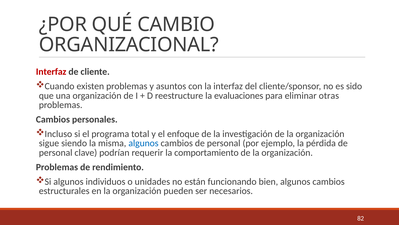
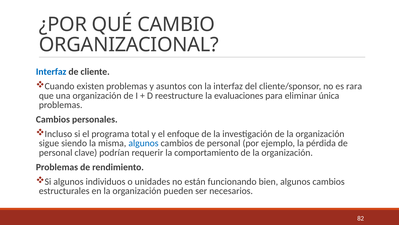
Interfaz at (51, 72) colour: red -> blue
sido: sido -> rara
otras: otras -> única
